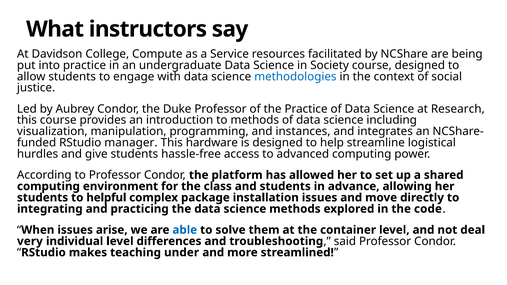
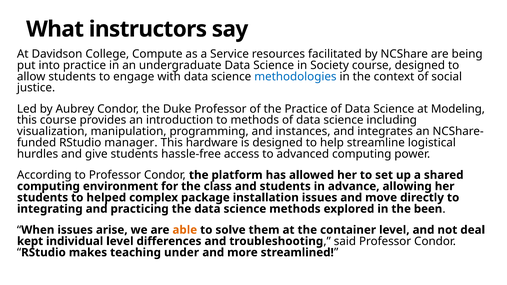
Research: Research -> Modeling
helpful: helpful -> helped
code: code -> been
able colour: blue -> orange
very: very -> kept
